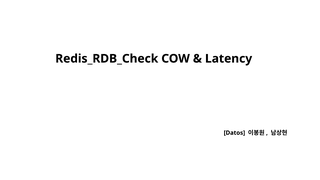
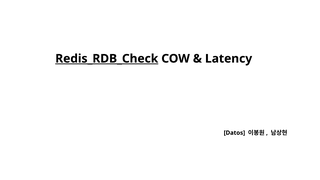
Redis_RDB_Check underline: none -> present
